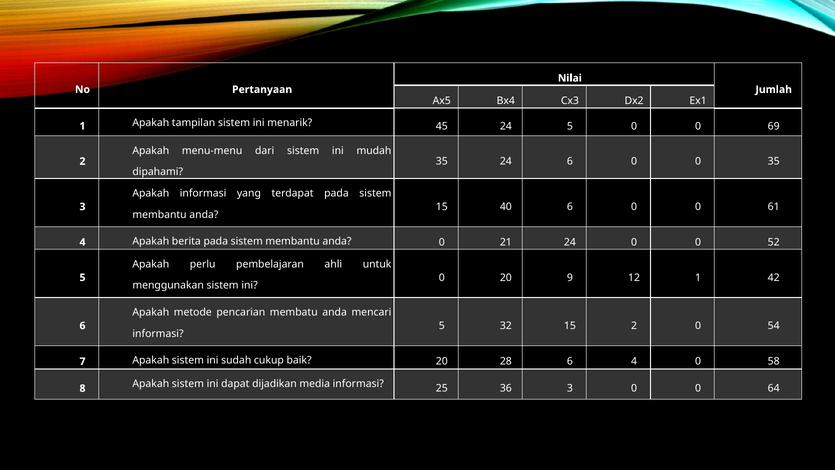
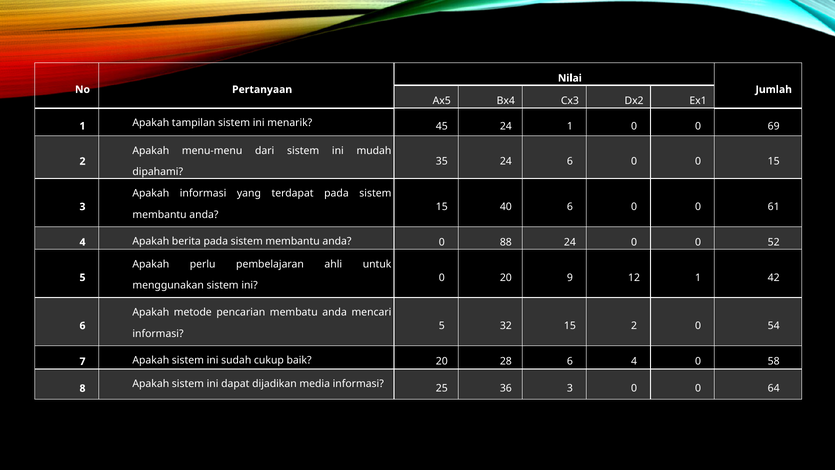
24 5: 5 -> 1
0 35: 35 -> 15
21: 21 -> 88
